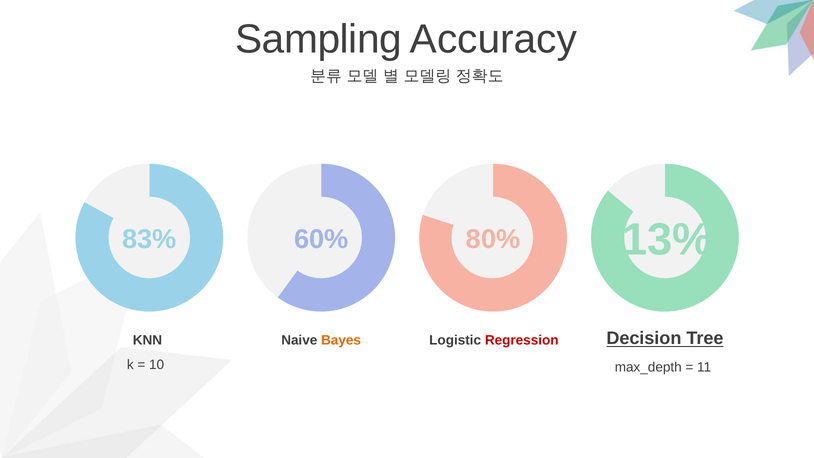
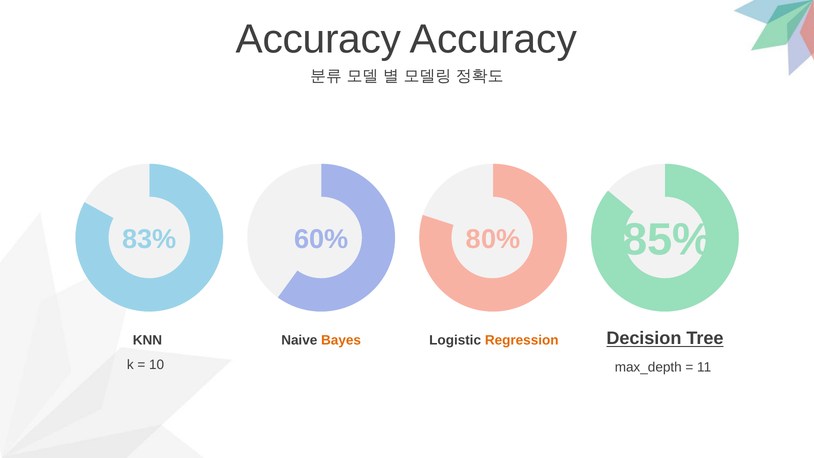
Sampling at (319, 39): Sampling -> Accuracy
13%: 13% -> 85%
Regression colour: red -> orange
